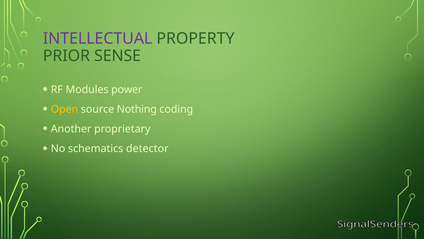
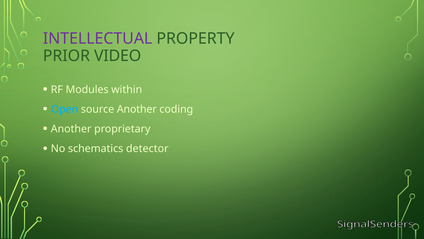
SENSE: SENSE -> VIDEO
power: power -> within
Open colour: yellow -> light blue
source Nothing: Nothing -> Another
